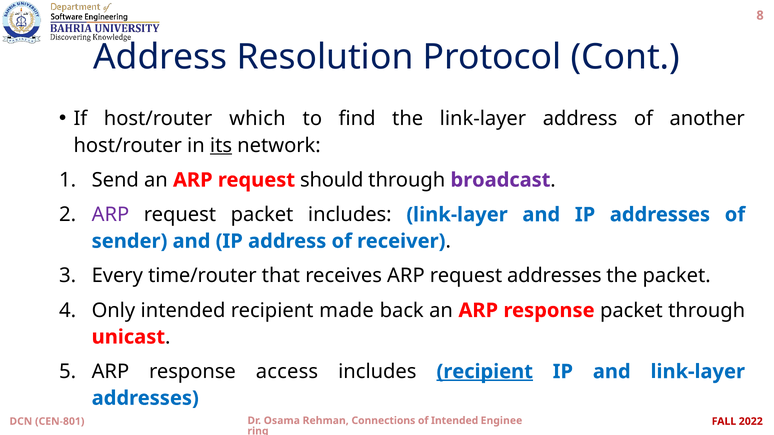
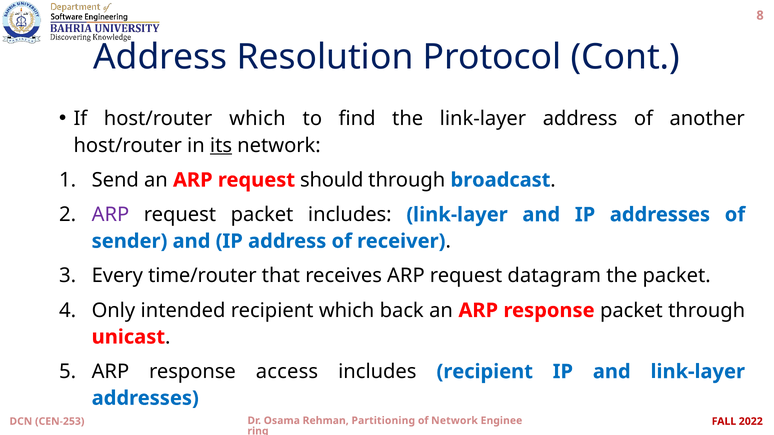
broadcast colour: purple -> blue
request addresses: addresses -> datagram
recipient made: made -> which
recipient at (485, 372) underline: present -> none
Connections: Connections -> Partitioning
of Intended: Intended -> Network
CEN-801: CEN-801 -> CEN-253
